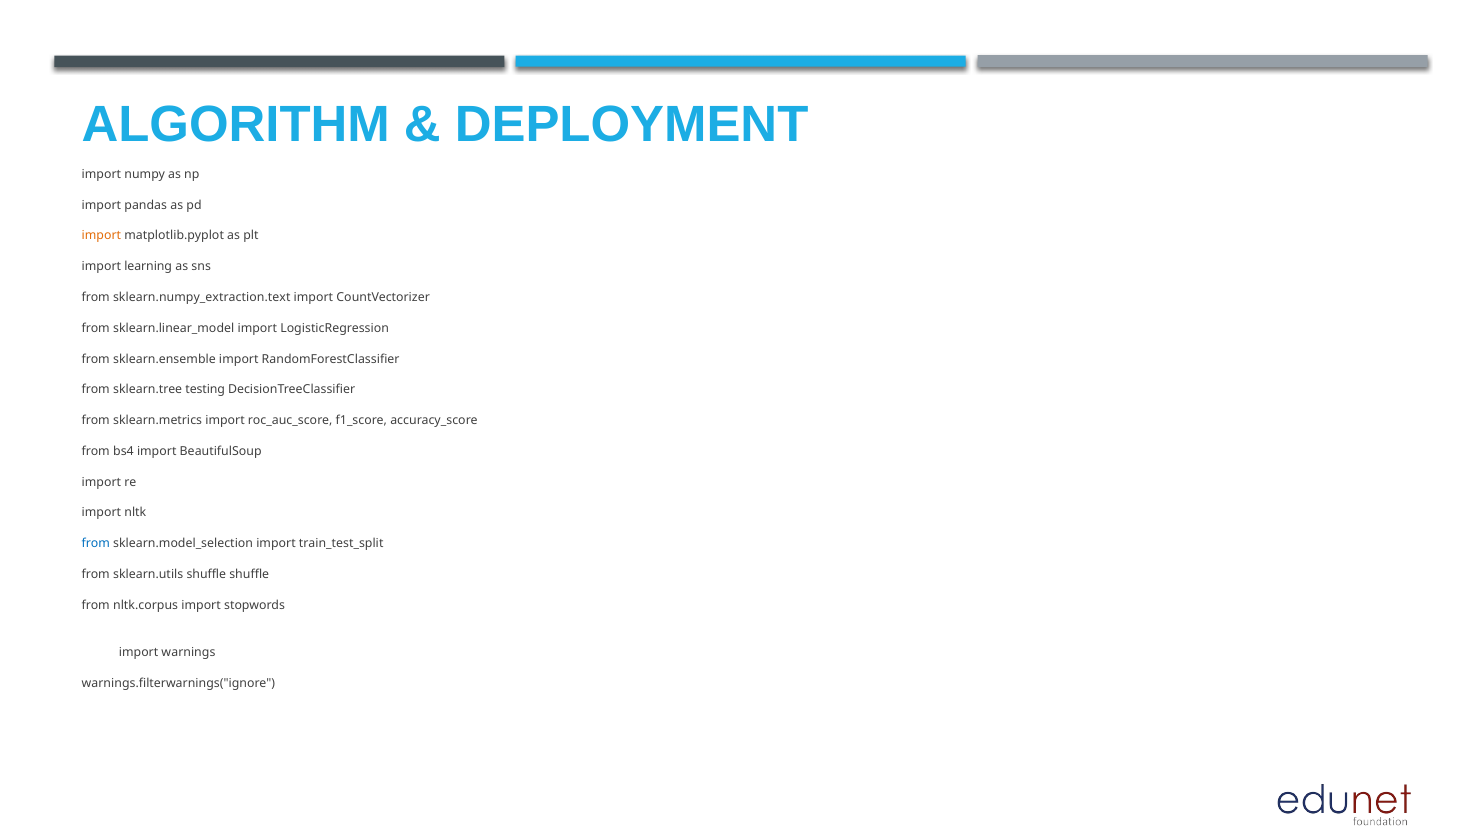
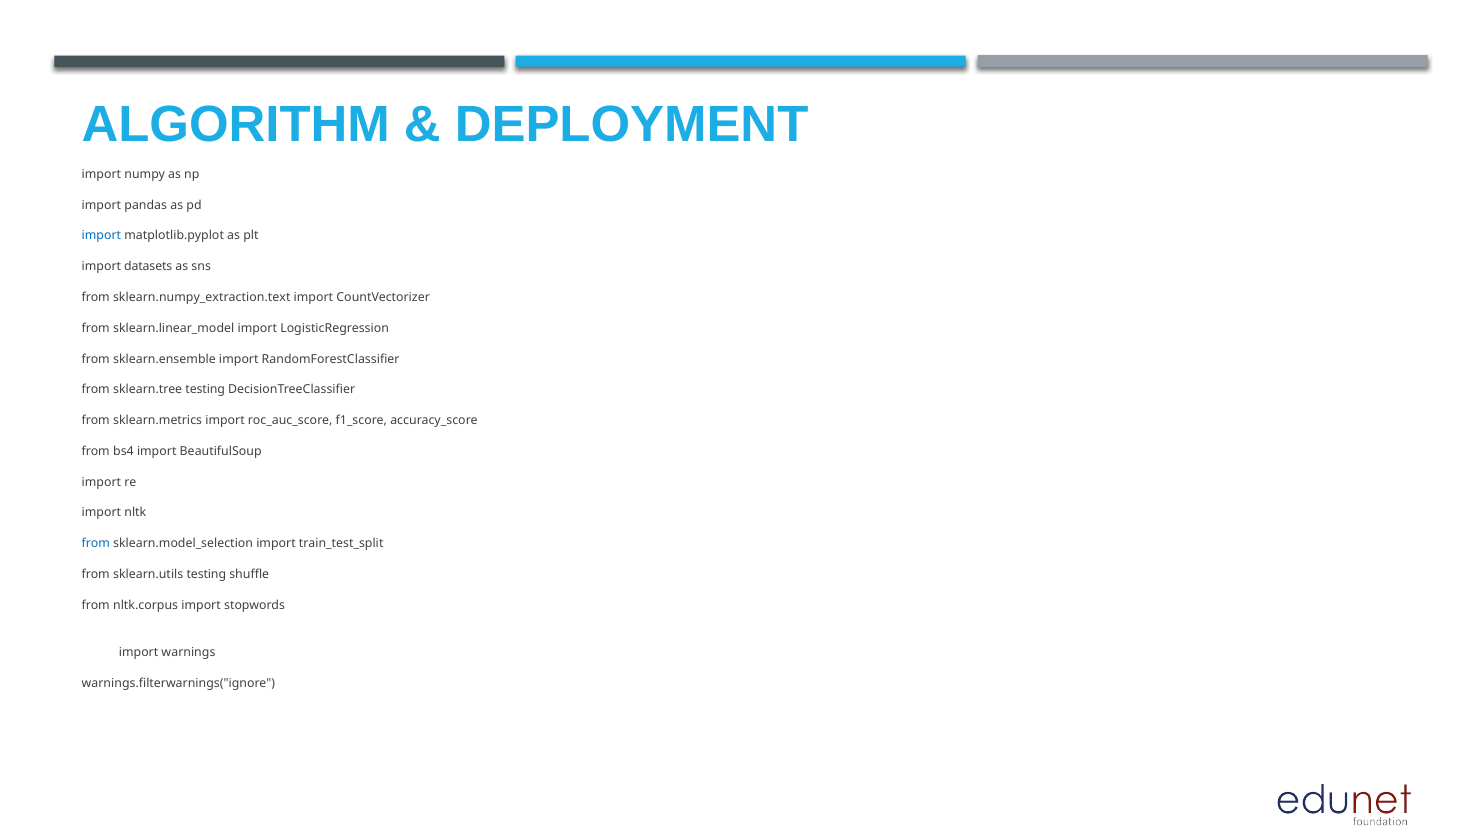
import at (101, 236) colour: orange -> blue
learning: learning -> datasets
sklearn.utils shuffle: shuffle -> testing
